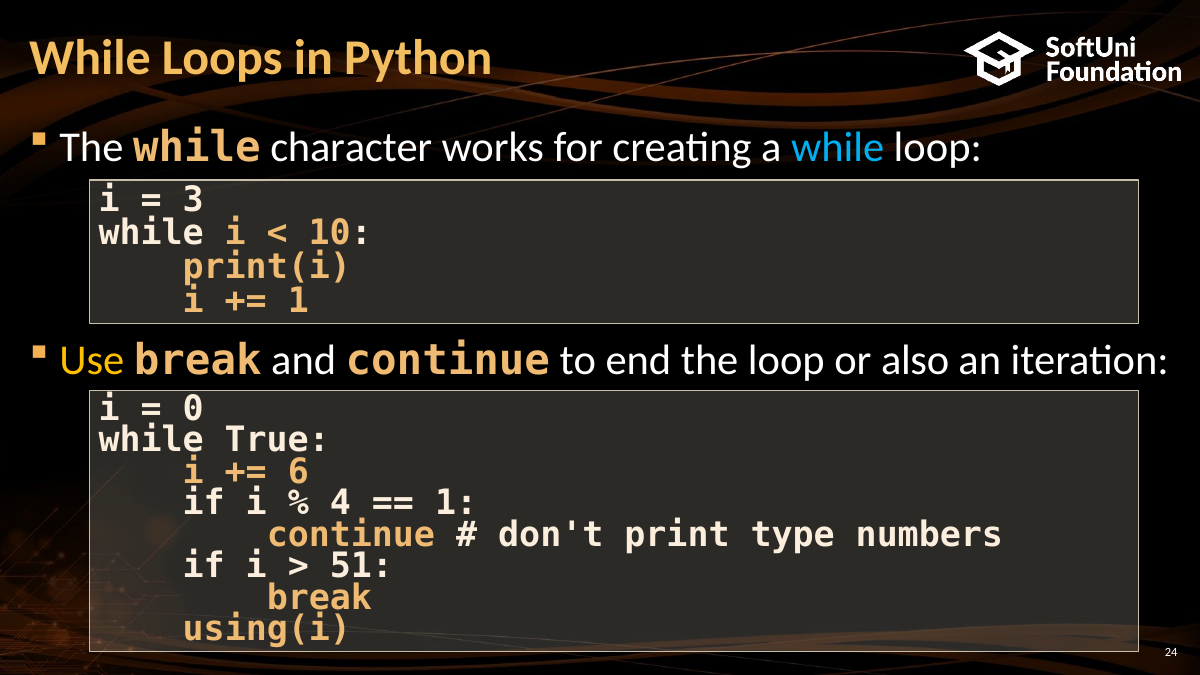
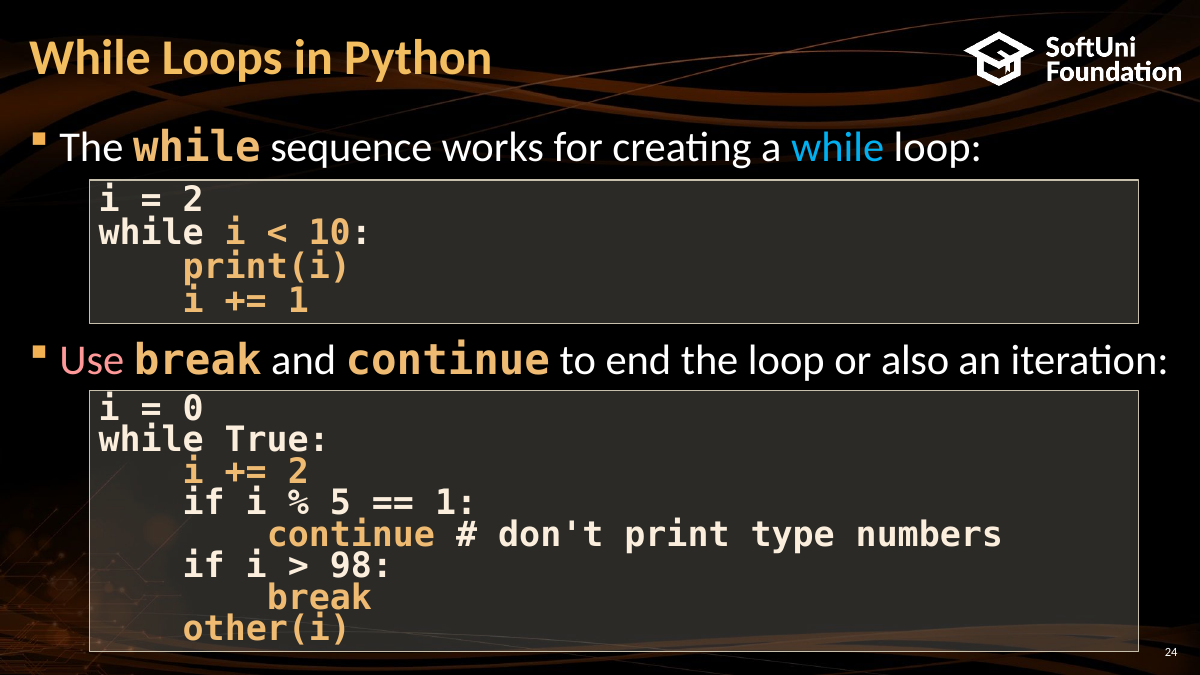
character: character -> sequence
3 at (193, 200): 3 -> 2
Use colour: yellow -> pink
6 at (298, 472): 6 -> 2
4: 4 -> 5
51: 51 -> 98
using(i: using(i -> other(i
